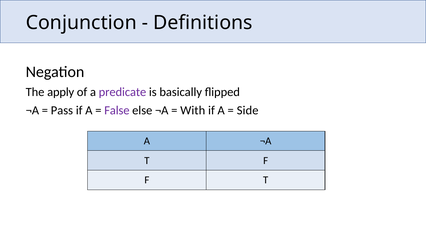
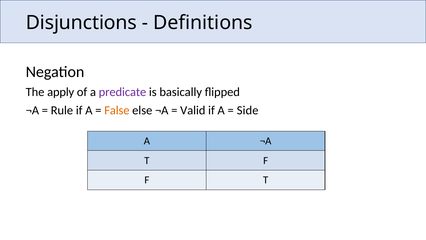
Conjunction: Conjunction -> Disjunctions
Pass: Pass -> Rule
False colour: purple -> orange
With: With -> Valid
